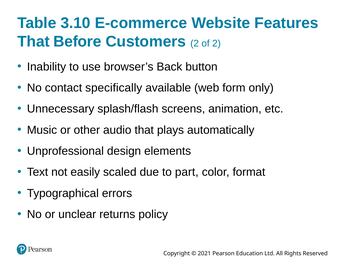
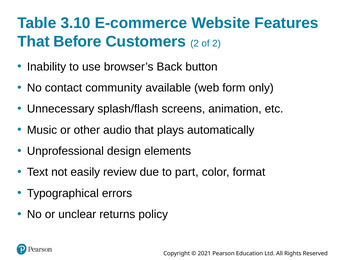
specifically: specifically -> community
scaled: scaled -> review
